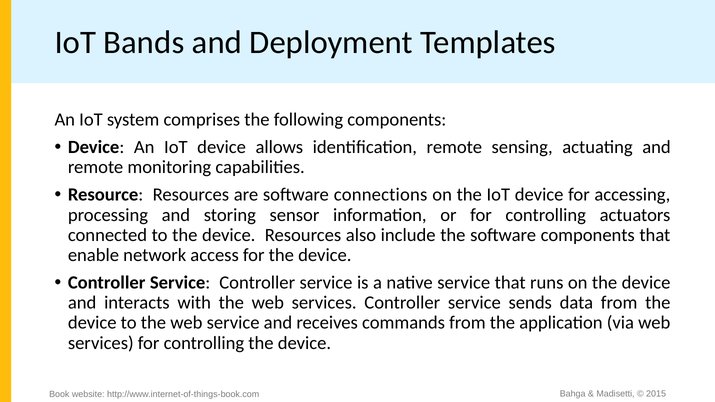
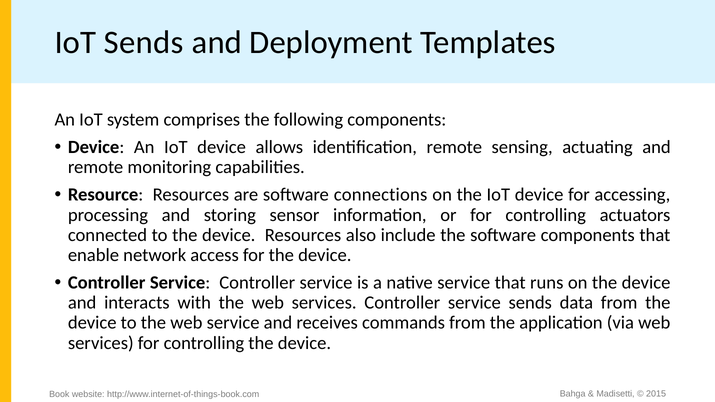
IoT Bands: Bands -> Sends
